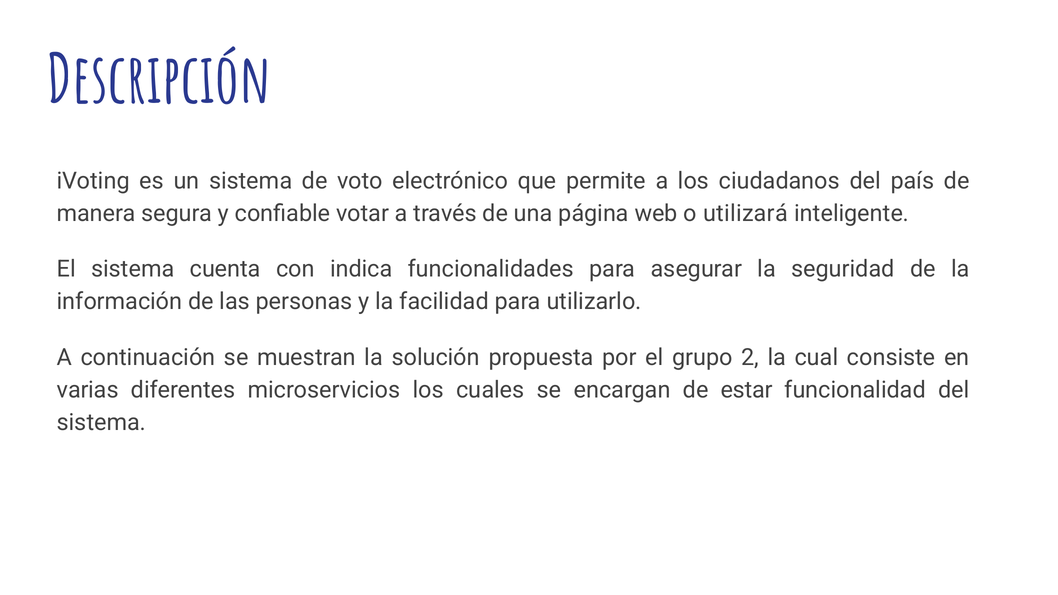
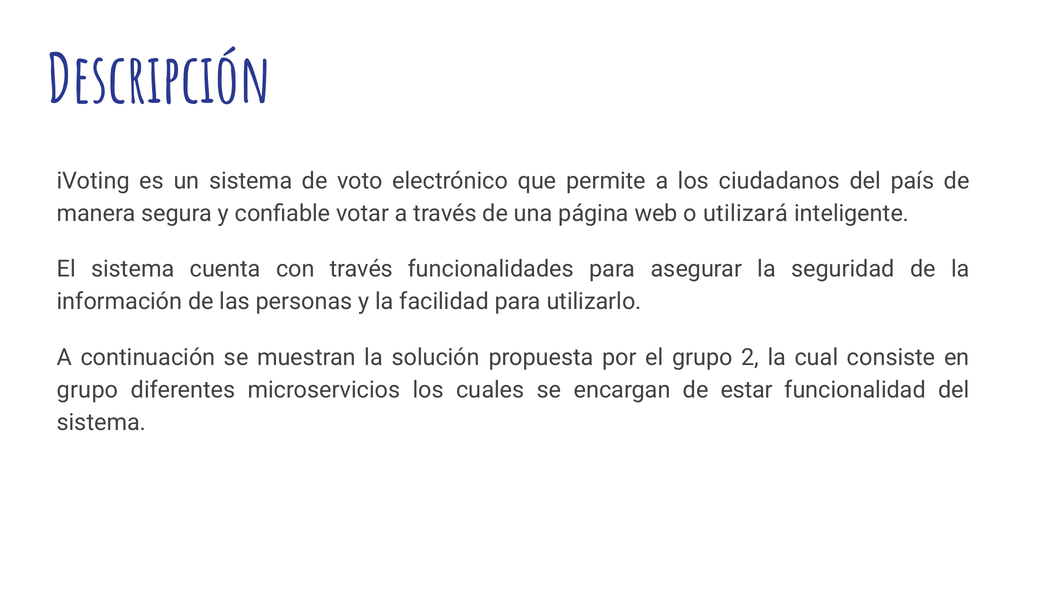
con indica: indica -> través
varias at (88, 390): varias -> grupo
